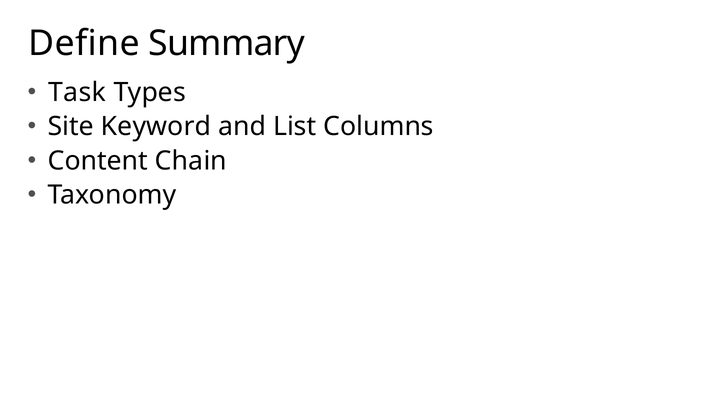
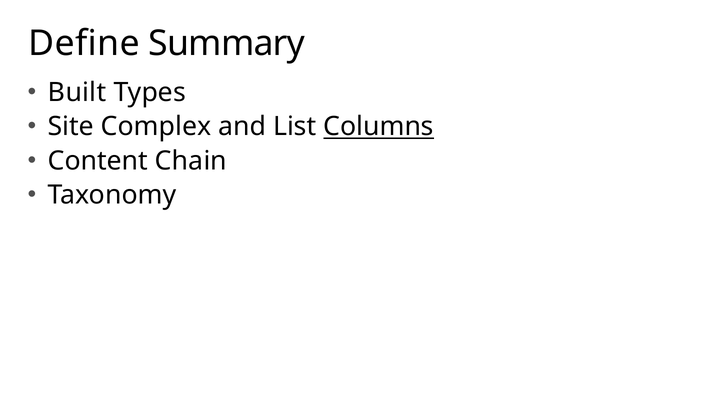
Task: Task -> Built
Keyword: Keyword -> Complex
Columns underline: none -> present
